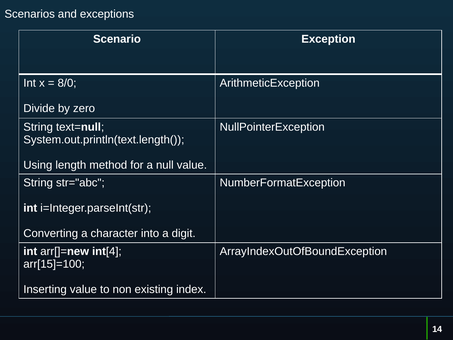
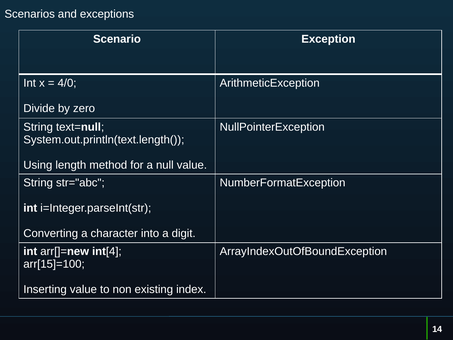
8/0: 8/0 -> 4/0
